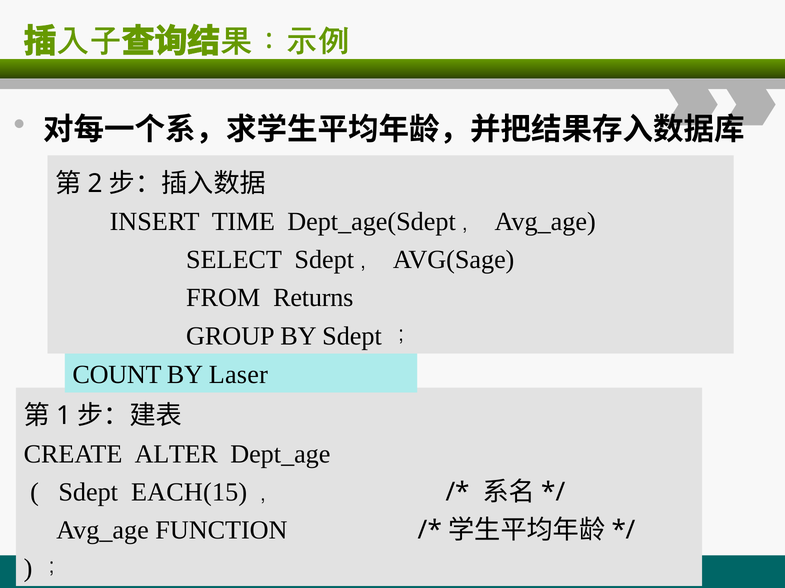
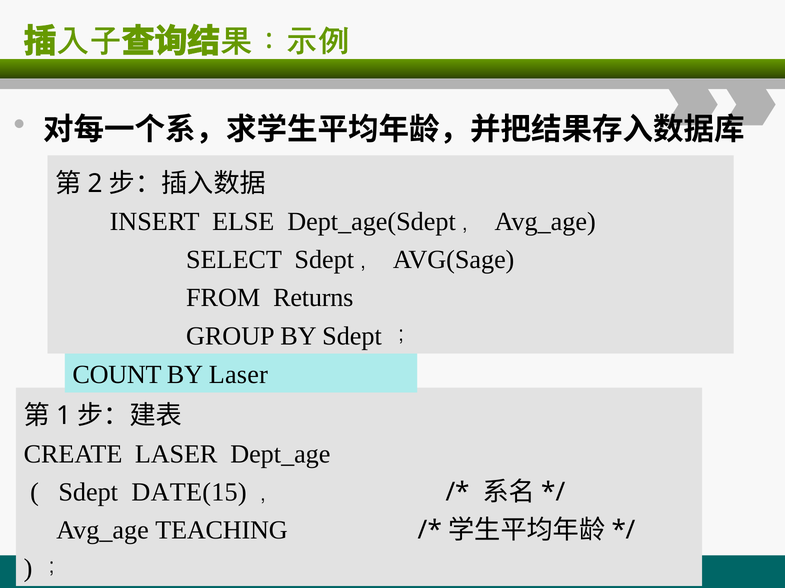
TIME: TIME -> ELSE
CREATE ALTER: ALTER -> LASER
EACH(15: EACH(15 -> DATE(15
FUNCTION: FUNCTION -> TEACHING
